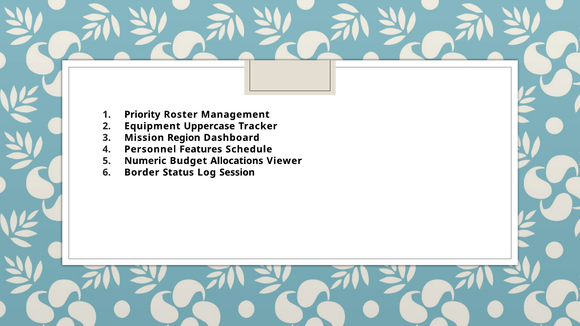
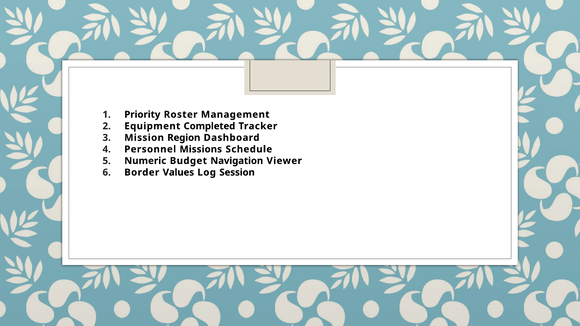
Uppercase: Uppercase -> Completed
Features: Features -> Missions
Allocations: Allocations -> Navigation
Status: Status -> Values
